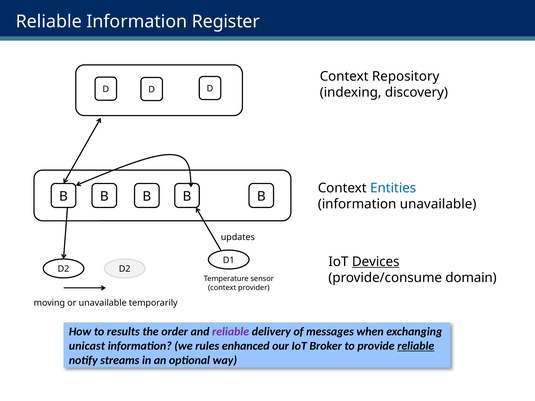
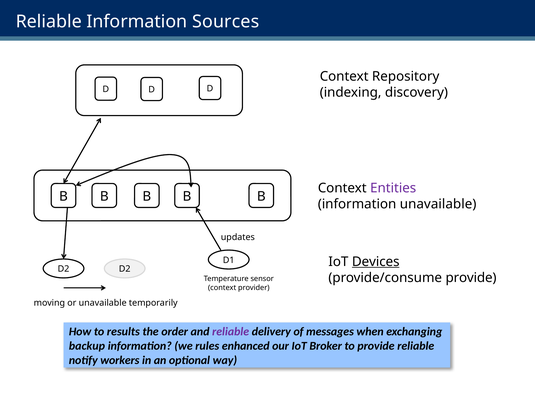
Register: Register -> Sources
Entities colour: blue -> purple
provide/consume domain: domain -> provide
unicast: unicast -> backup
reliable at (416, 346) underline: present -> none
streams: streams -> workers
